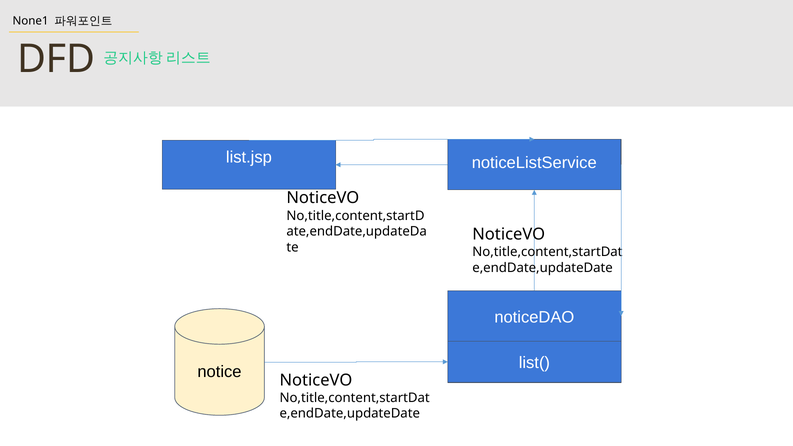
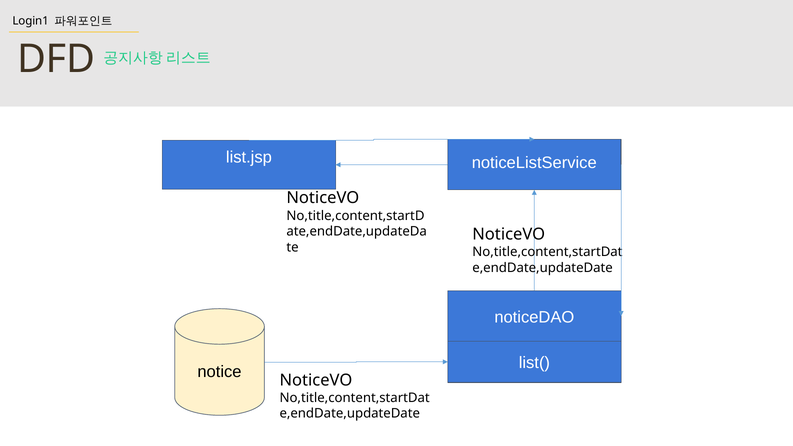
None1: None1 -> Login1
